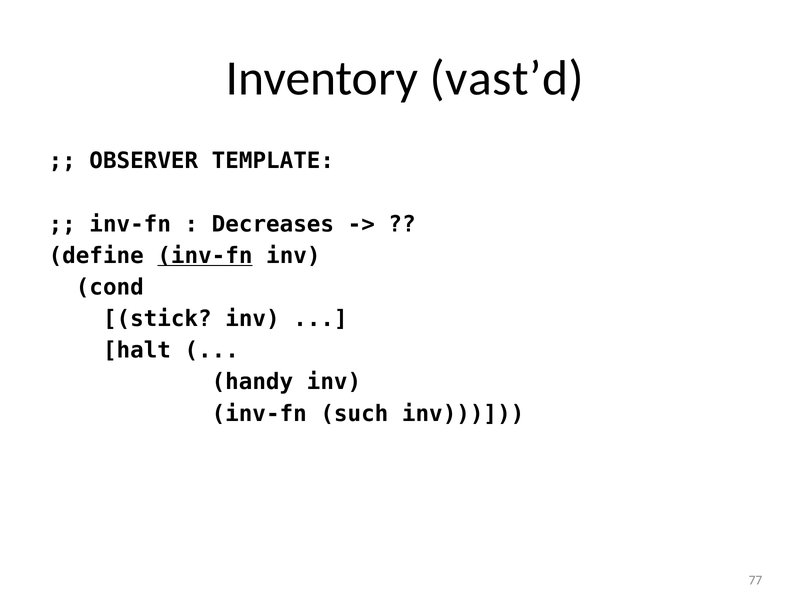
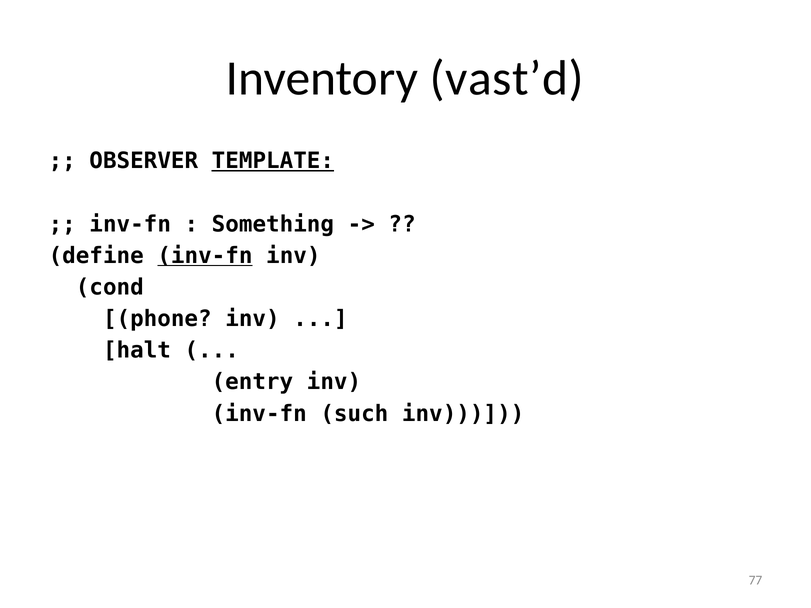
TEMPLATE underline: none -> present
Decreases: Decreases -> Something
stick: stick -> phone
handy: handy -> entry
